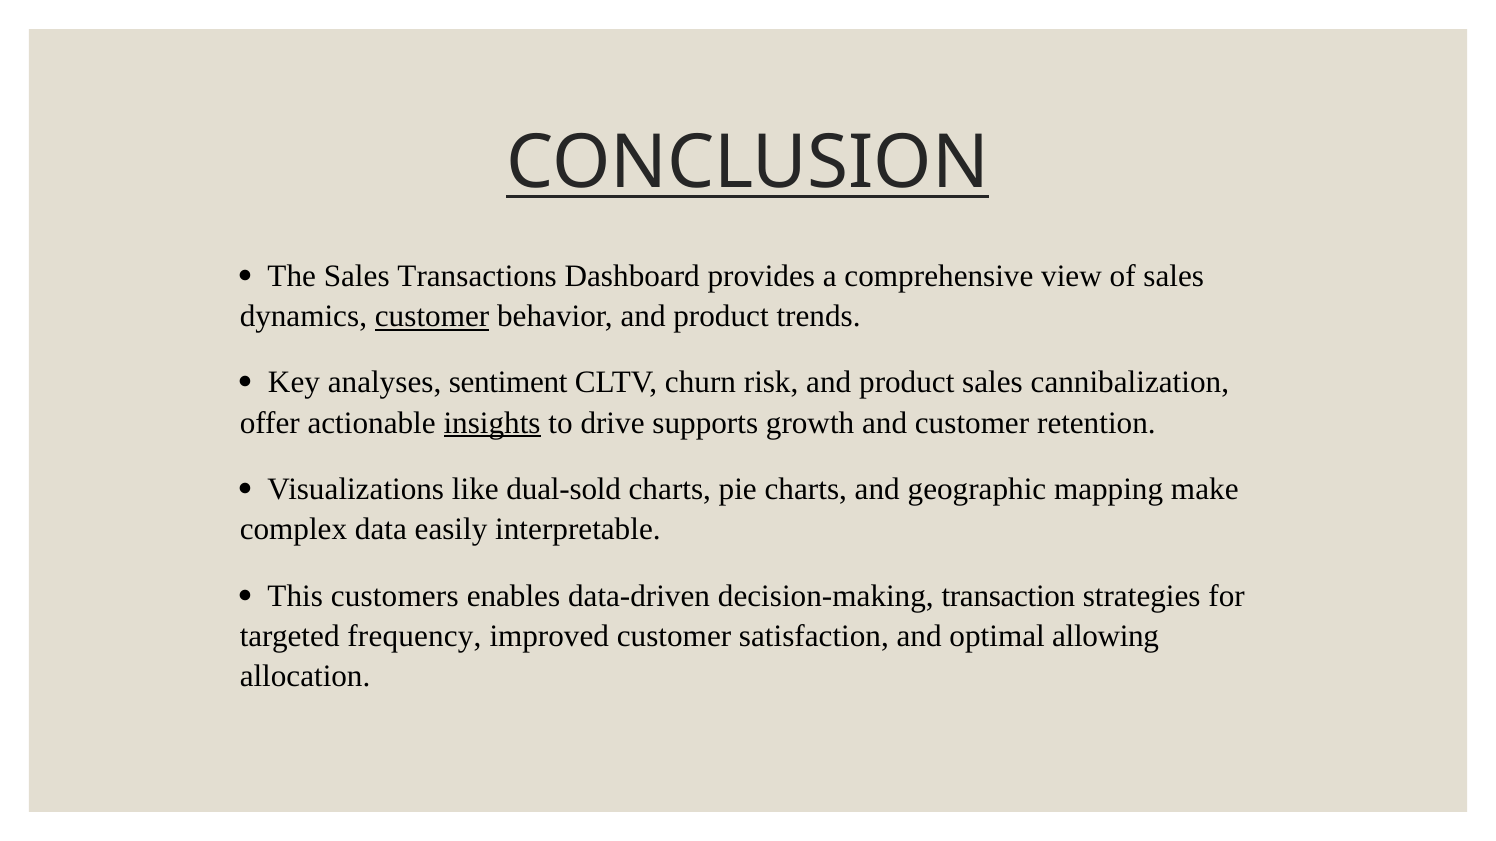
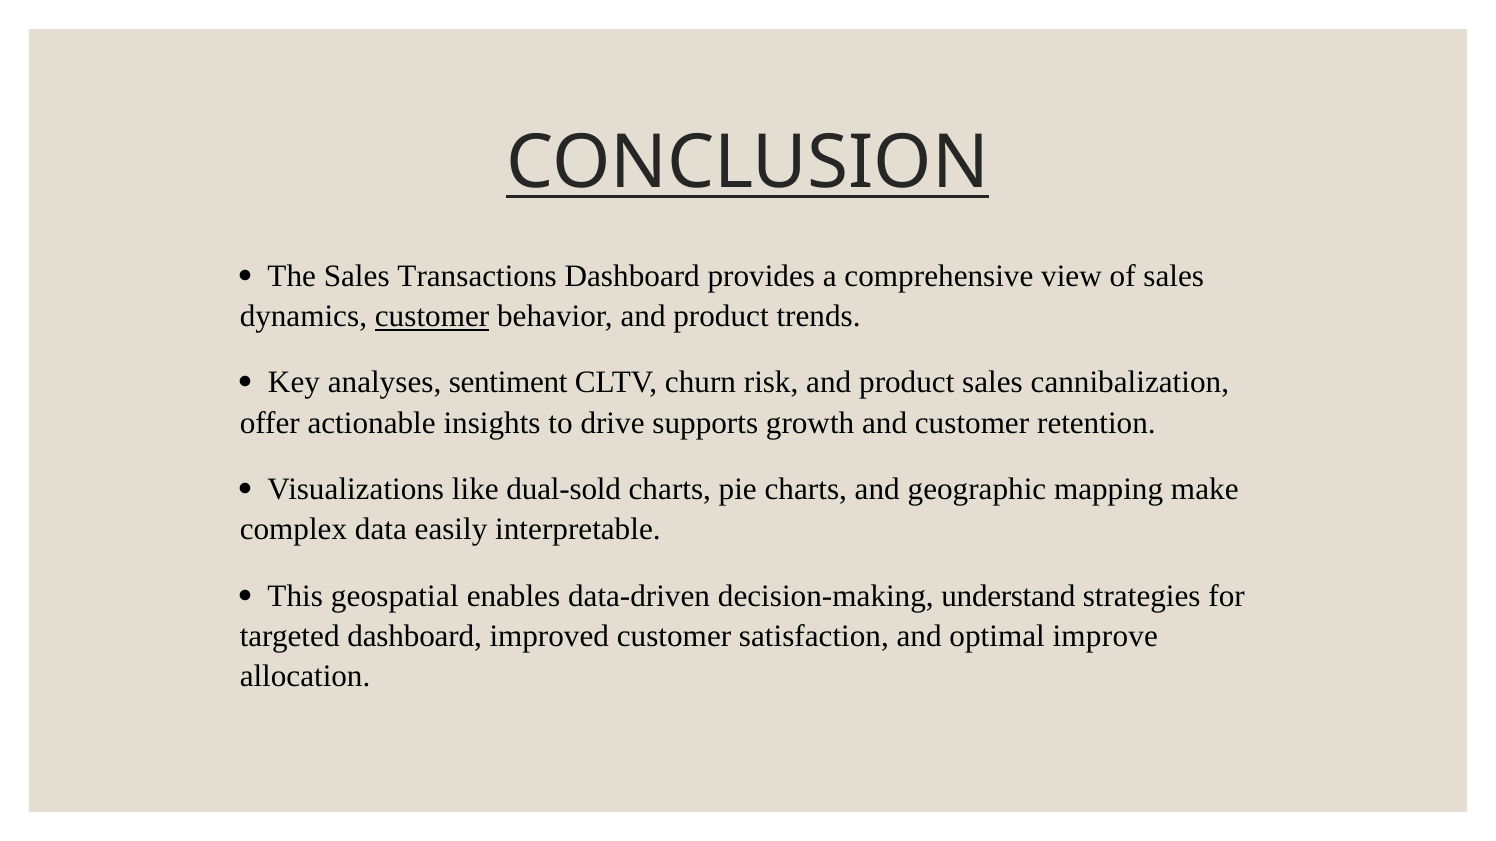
insights underline: present -> none
customers: customers -> geospatial
transaction: transaction -> understand
targeted frequency: frequency -> dashboard
allowing: allowing -> improve
